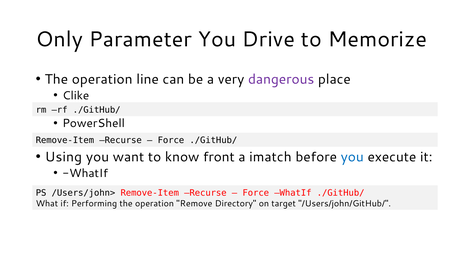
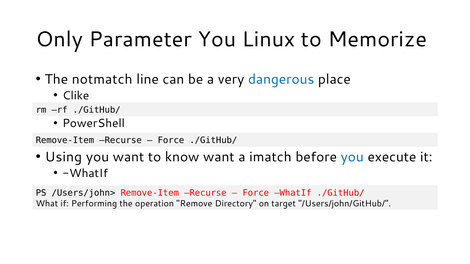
Drive: Drive -> Linux
operation at (102, 79): operation -> notmatch
dangerous colour: purple -> blue
know front: front -> want
